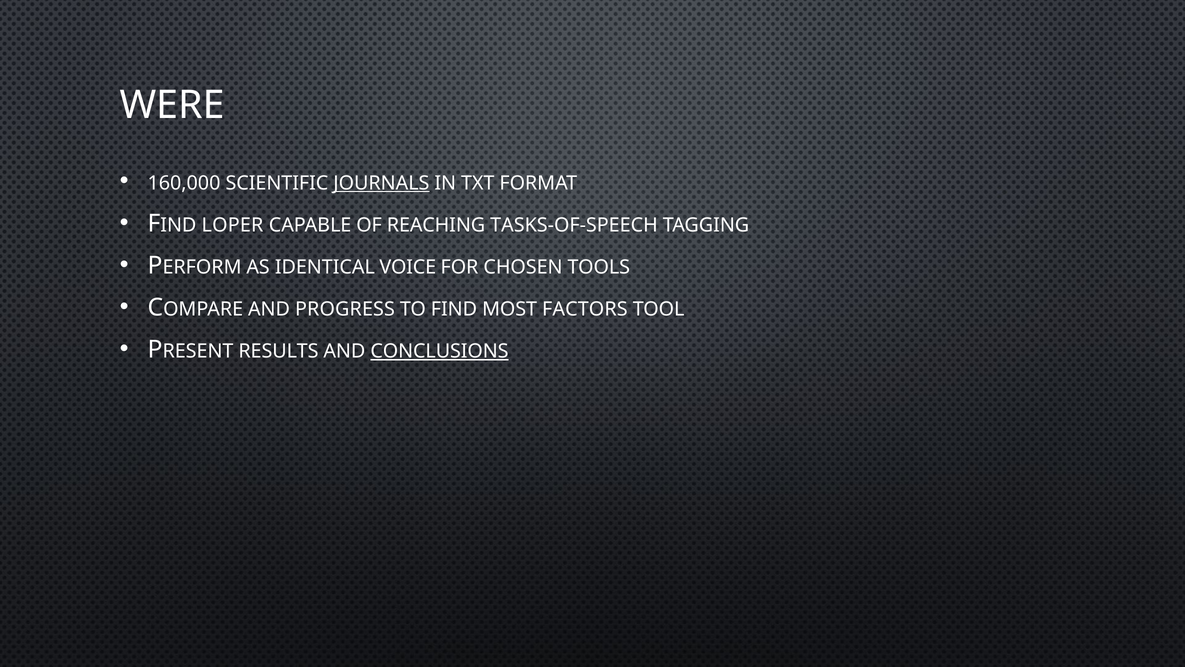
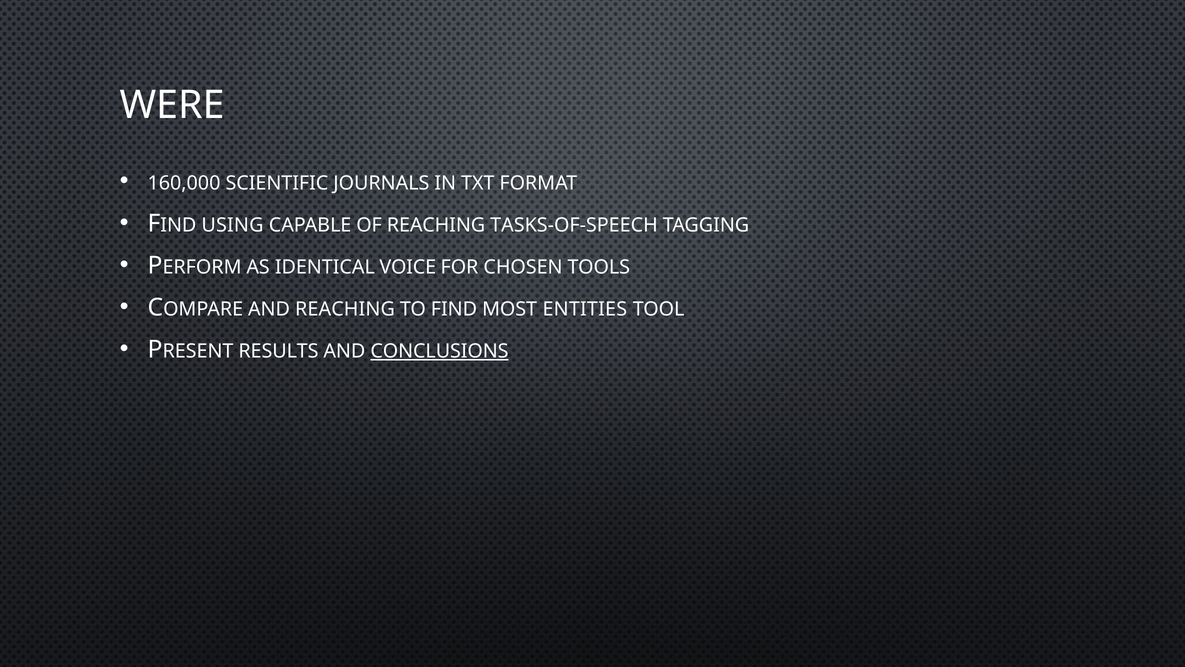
JOURNALS underline: present -> none
LOPER: LOPER -> USING
AND PROGRESS: PROGRESS -> REACHING
FACTORS: FACTORS -> ENTITIES
